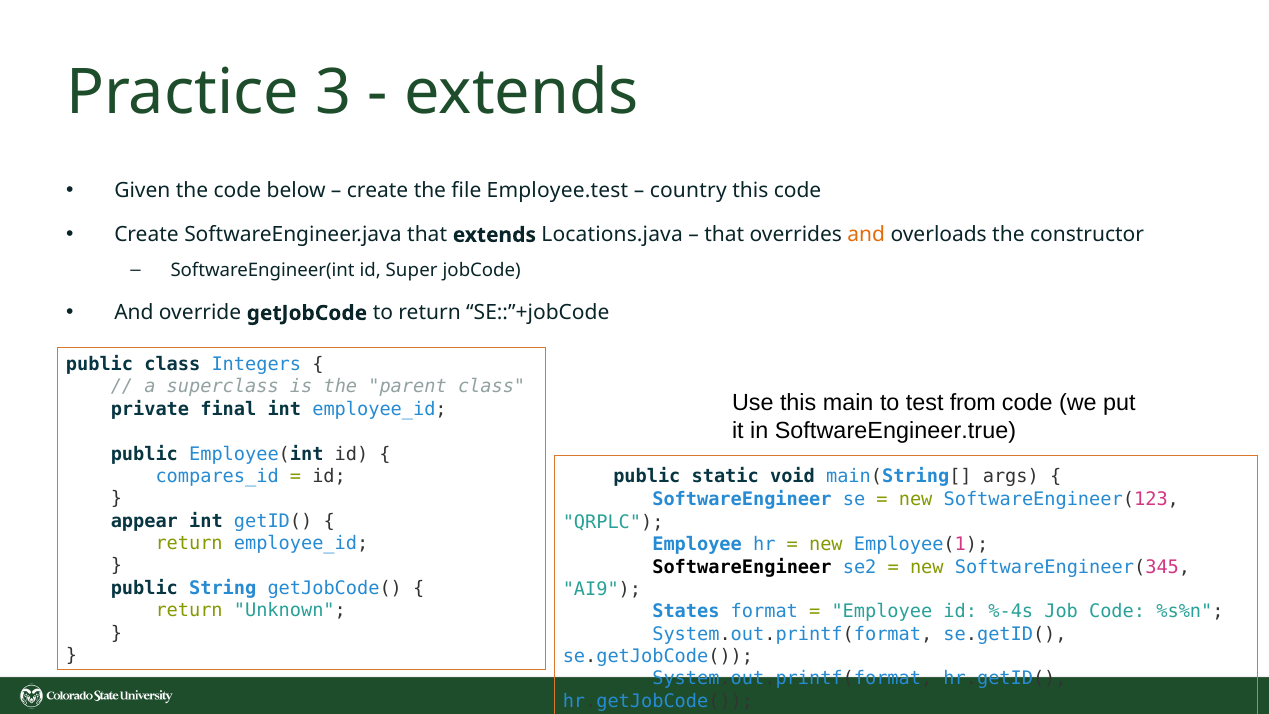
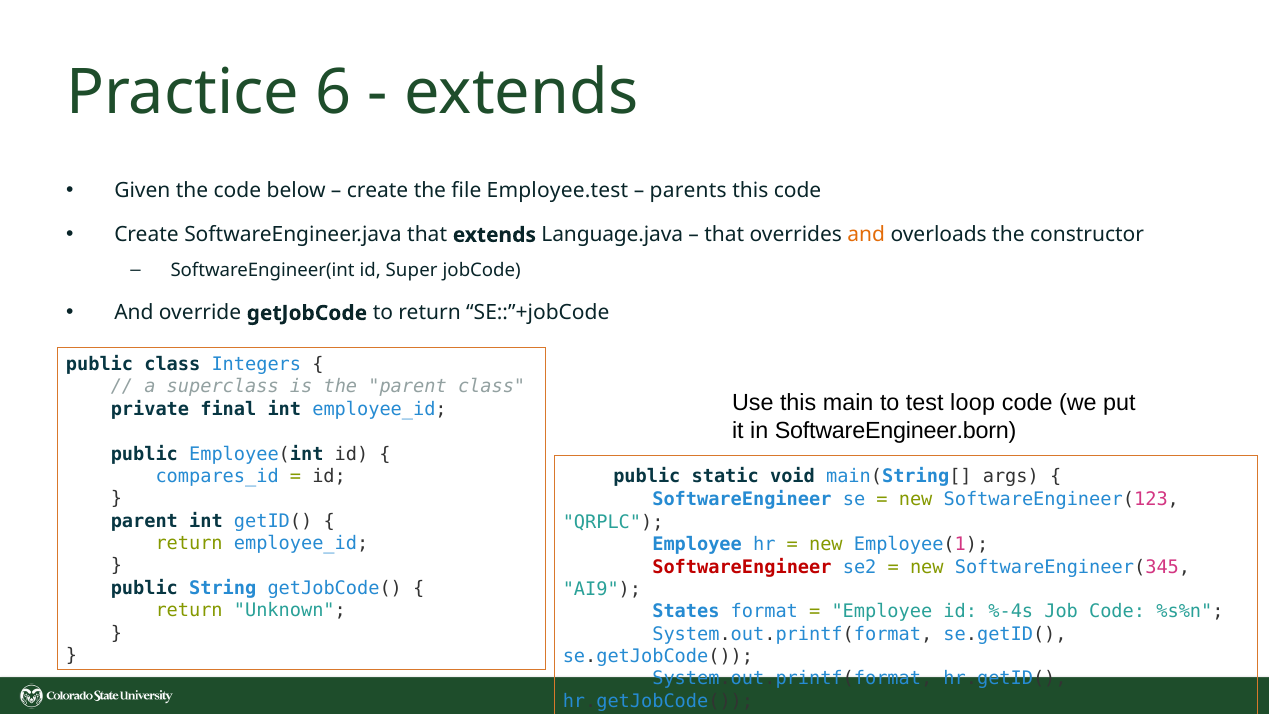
3: 3 -> 6
country: country -> parents
Locations.java: Locations.java -> Language.java
from: from -> loop
SoftwareEngineer.true: SoftwareEngineer.true -> SoftwareEngineer.born
appear at (144, 521): appear -> parent
SoftwareEngineer at (742, 567) colour: black -> red
